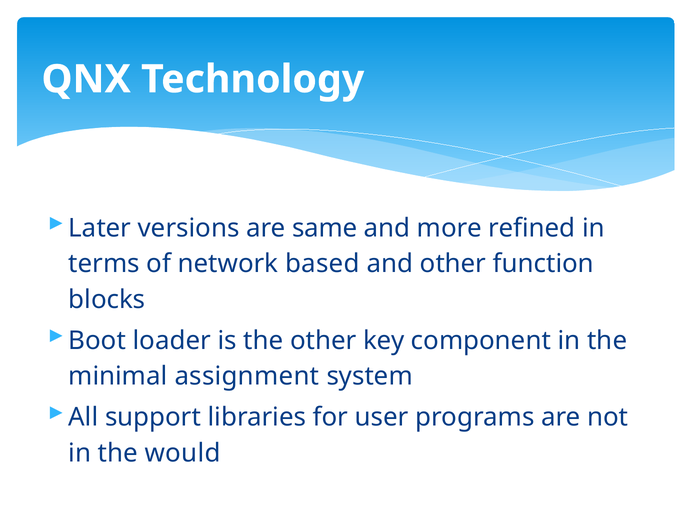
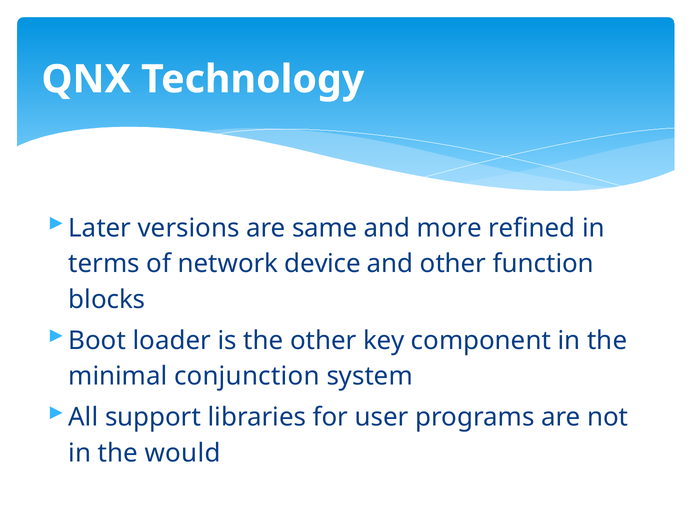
based: based -> device
assignment: assignment -> conjunction
